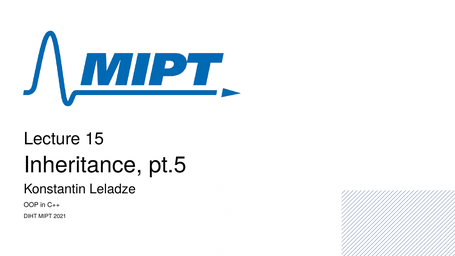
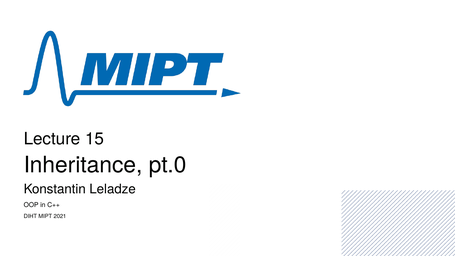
pt.5: pt.5 -> pt.0
